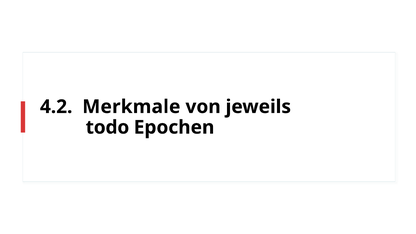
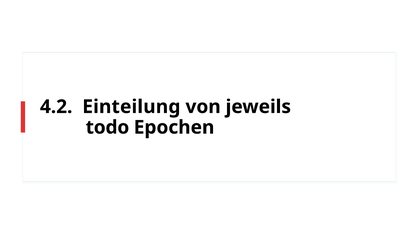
Merkmale: Merkmale -> Einteilung
